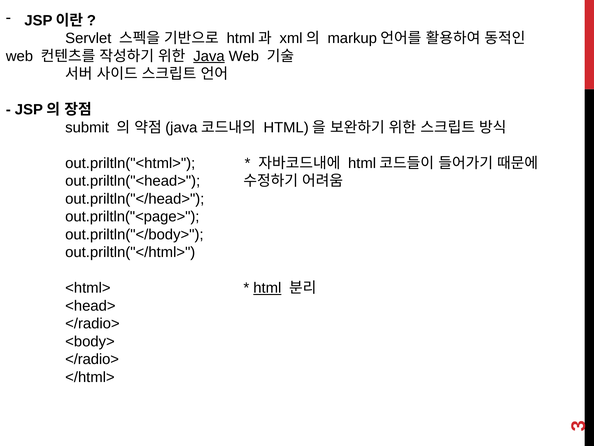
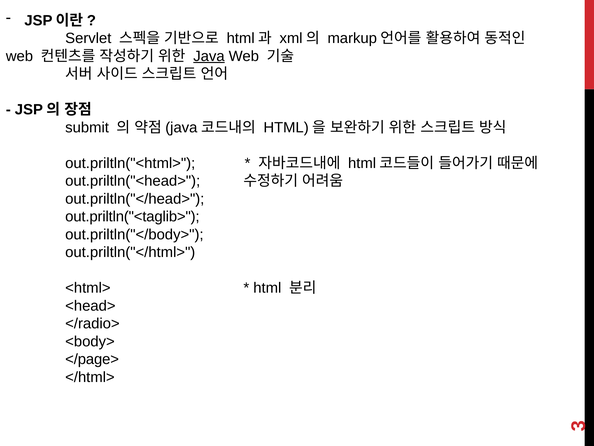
out.priltln("<page>: out.priltln("<page> -> out.priltln("<taglib>
html underline: present -> none
</radio> at (92, 359): </radio> -> </page>
